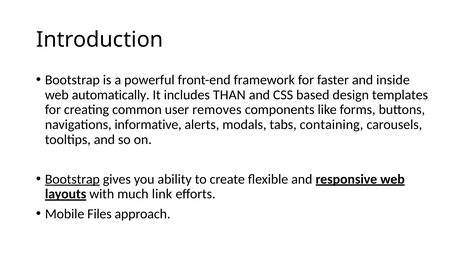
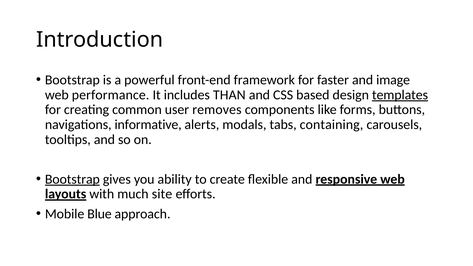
inside: inside -> image
automatically: automatically -> performance
templates underline: none -> present
link: link -> site
Files: Files -> Blue
